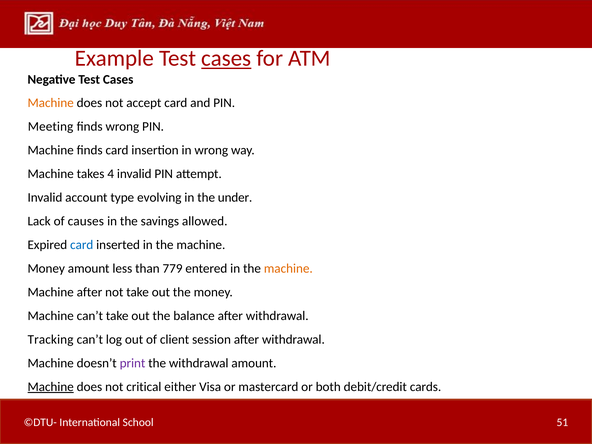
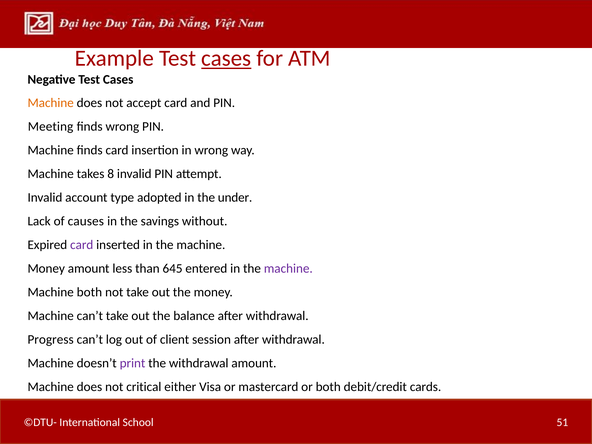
4: 4 -> 8
evolving: evolving -> adopted
allowed: allowed -> without
card at (82, 245) colour: blue -> purple
779: 779 -> 645
machine at (288, 269) colour: orange -> purple
Machine after: after -> both
Tracking: Tracking -> Progress
Machine at (51, 387) underline: present -> none
